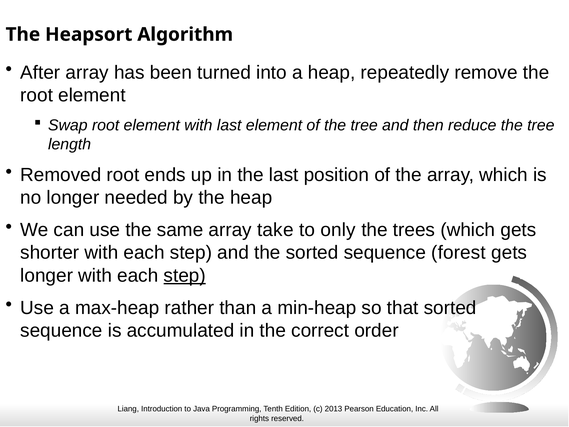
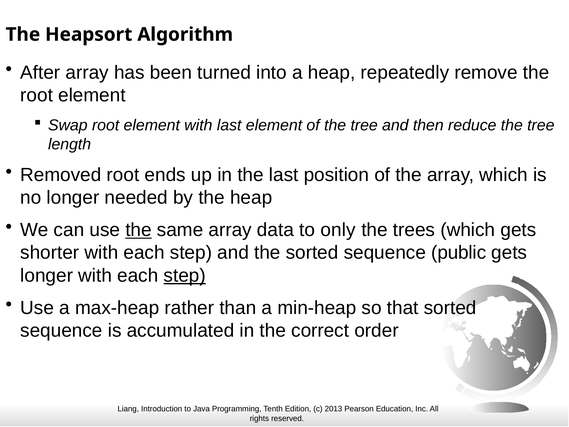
the at (139, 230) underline: none -> present
take: take -> data
forest: forest -> public
